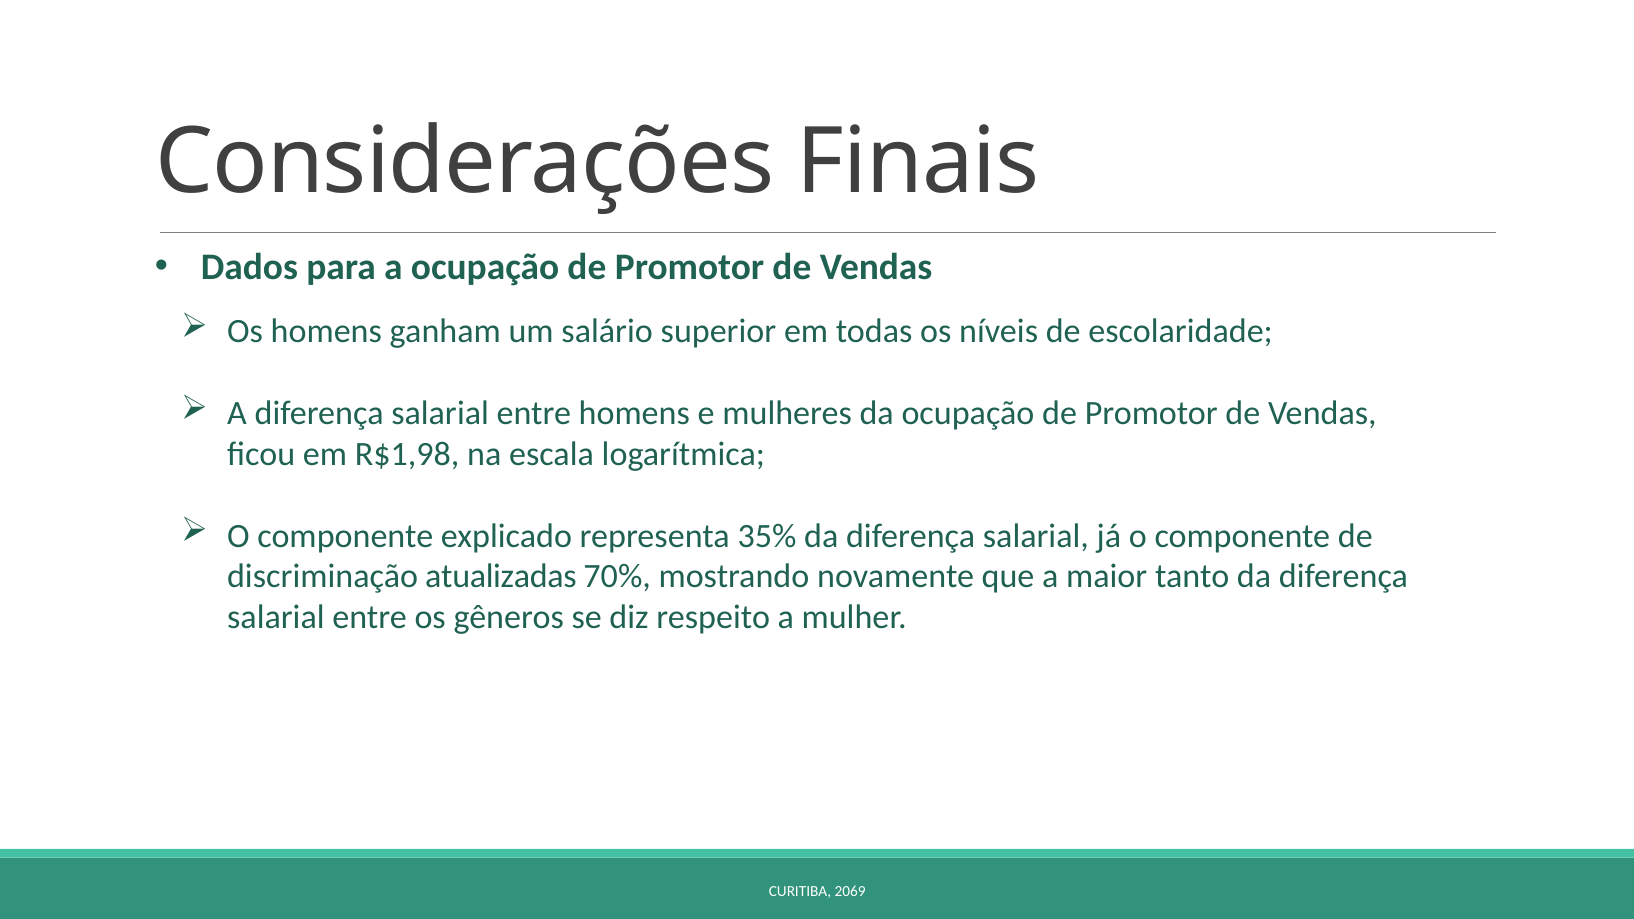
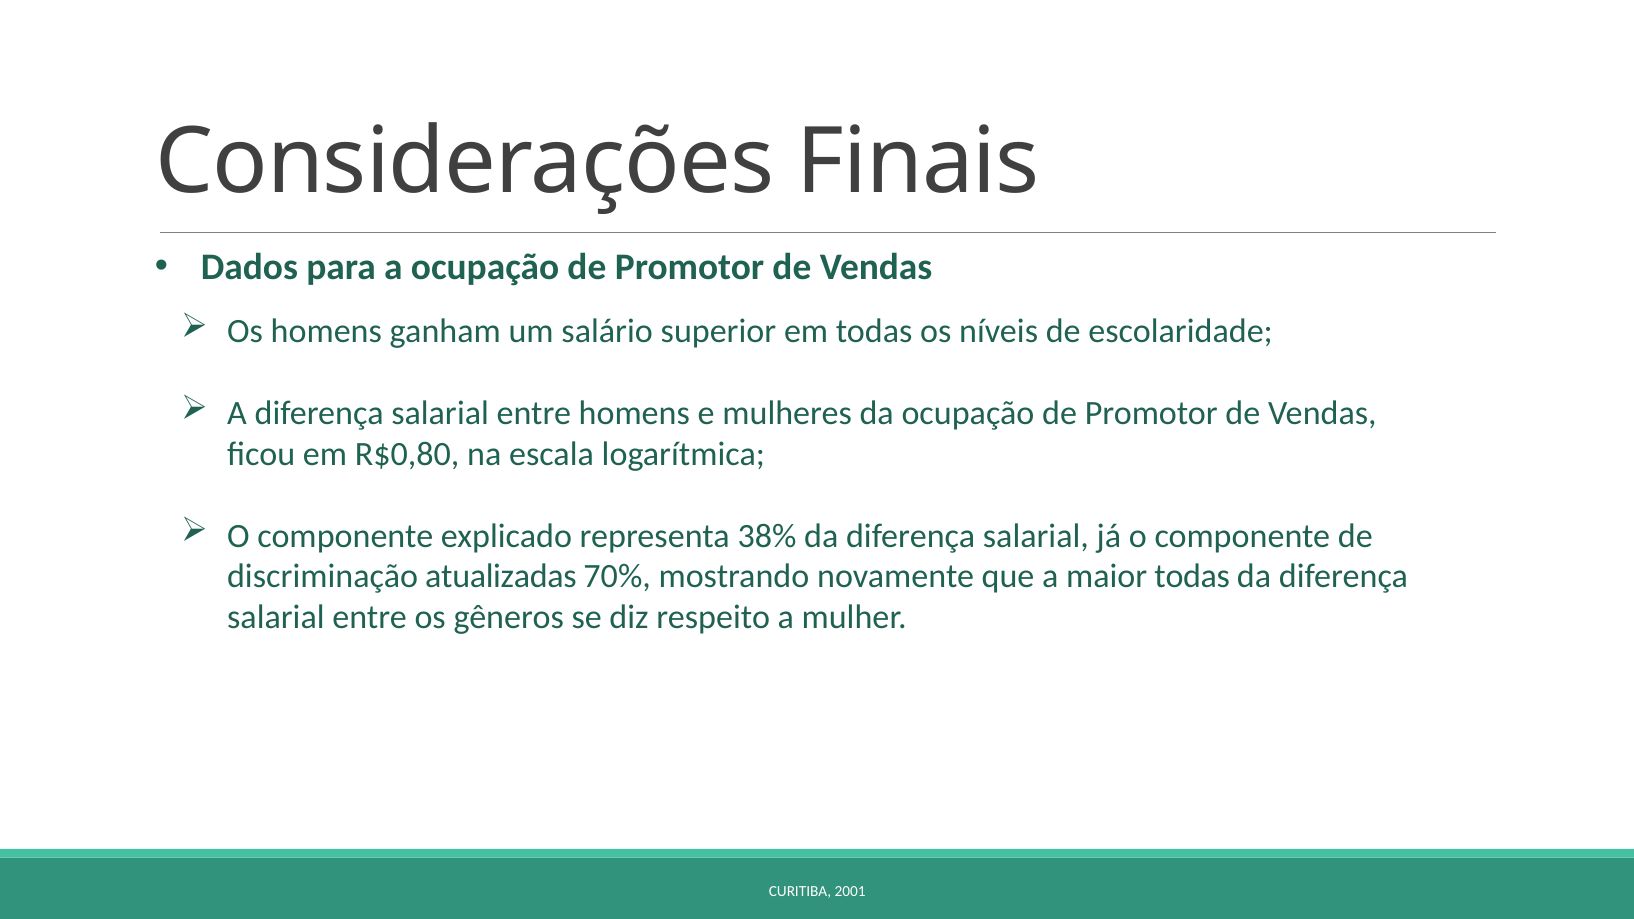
R$1,98: R$1,98 -> R$0,80
35%: 35% -> 38%
maior tanto: tanto -> todas
2069: 2069 -> 2001
